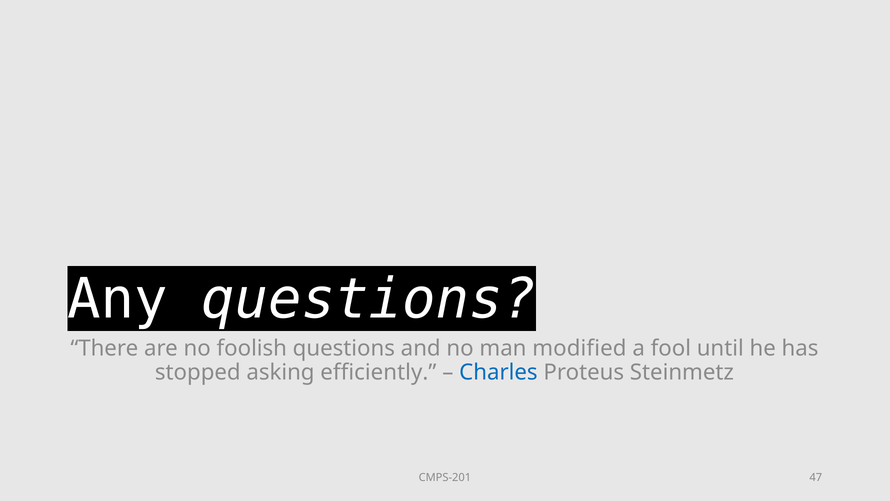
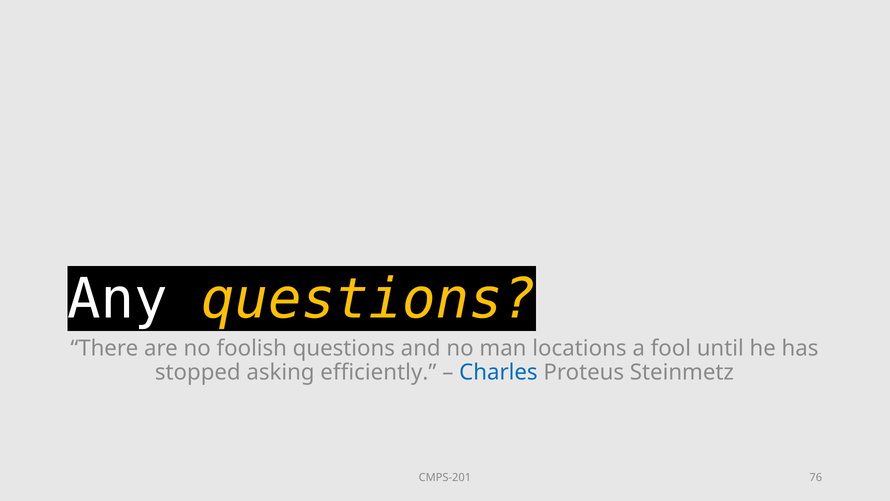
questions at (369, 299) colour: white -> yellow
modified: modified -> locations
47: 47 -> 76
